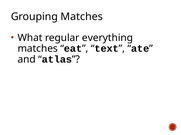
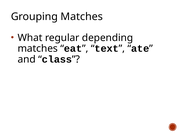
everything: everything -> depending
atlas: atlas -> class
